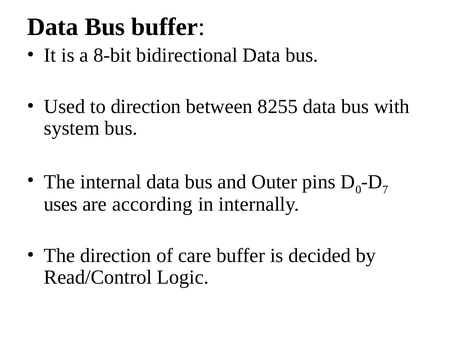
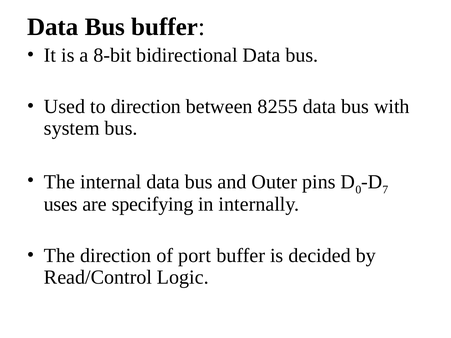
according: according -> specifying
care: care -> port
